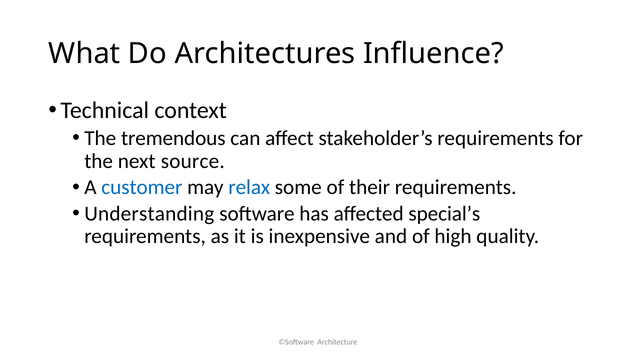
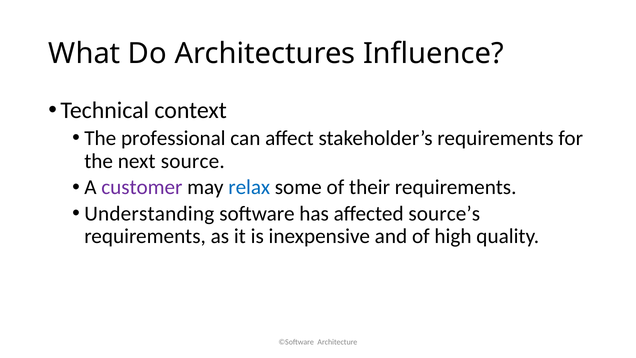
tremendous: tremendous -> professional
customer colour: blue -> purple
special’s: special’s -> source’s
